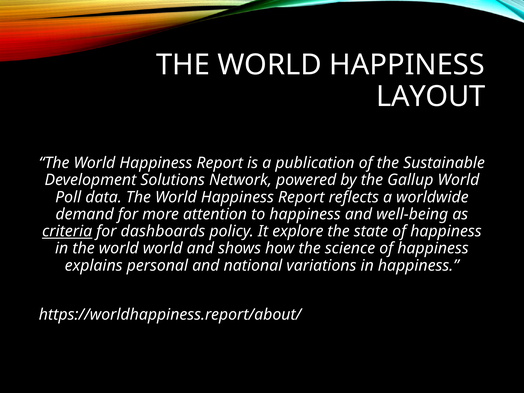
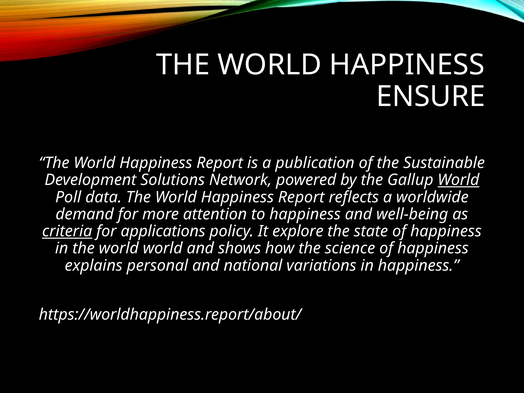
LAYOUT: LAYOUT -> ENSURE
World at (458, 180) underline: none -> present
dashboards: dashboards -> applications
